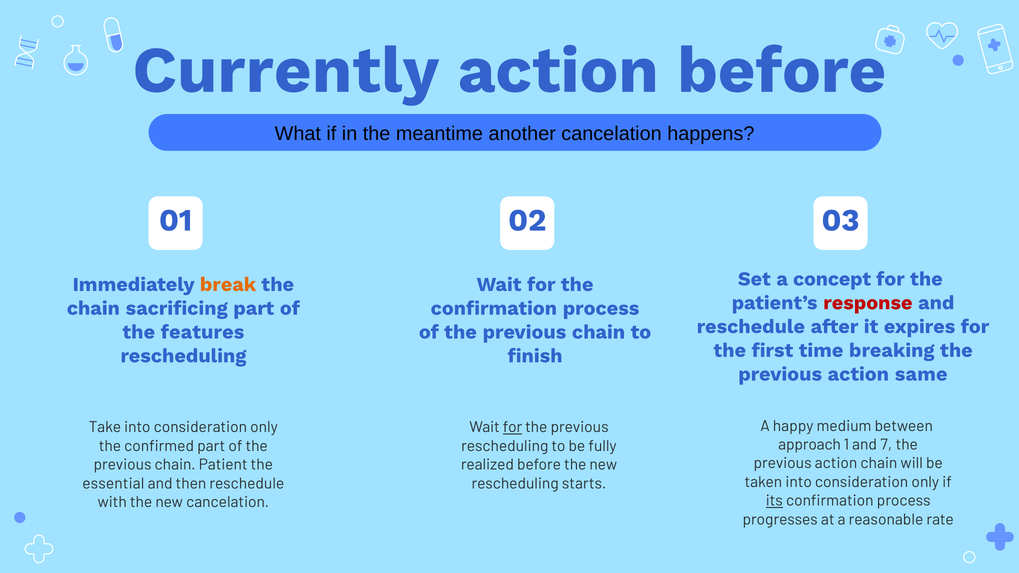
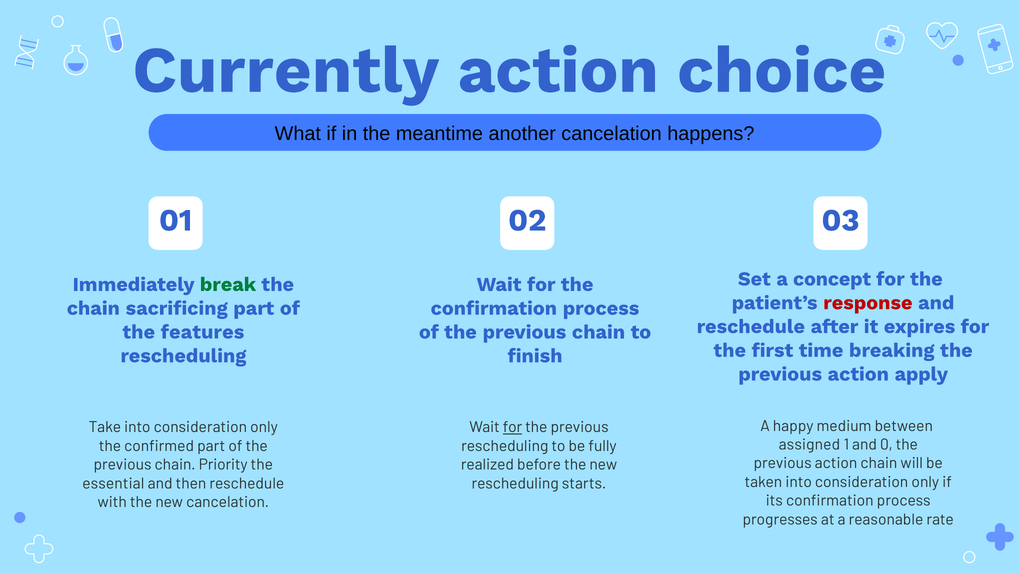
action before: before -> choice
break colour: orange -> green
same: same -> apply
approach: approach -> assigned
7: 7 -> 0
Patient: Patient -> Priority
its underline: present -> none
